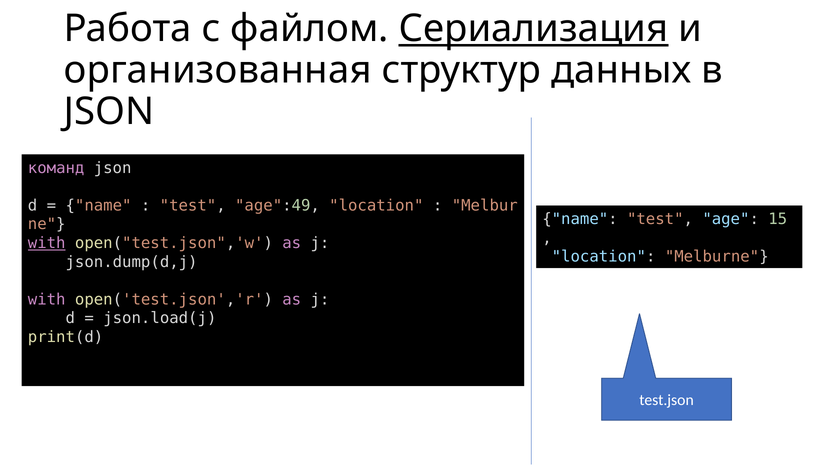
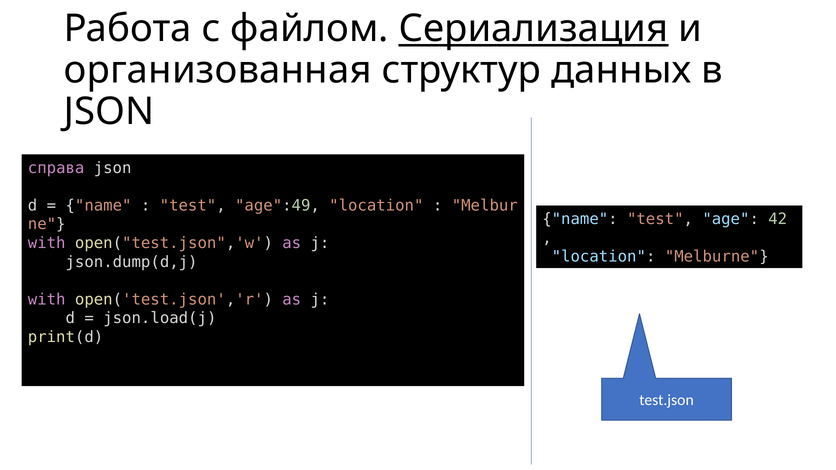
команд: команд -> справа
15: 15 -> 42
with at (47, 243) underline: present -> none
